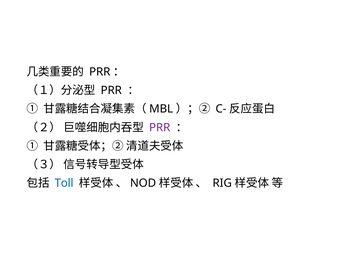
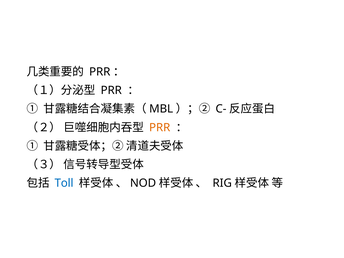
PRR at (160, 127) colour: purple -> orange
